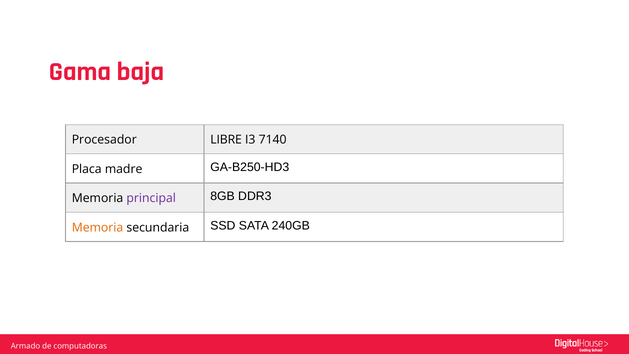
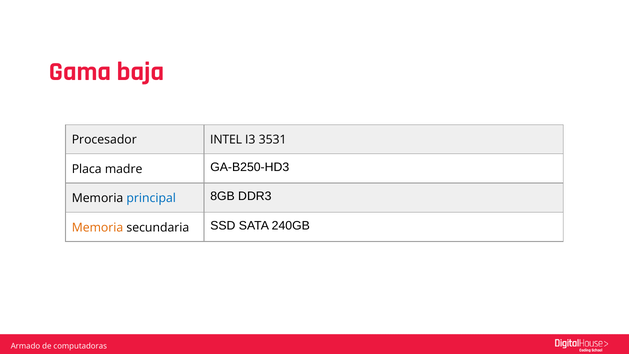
LIBRE: LIBRE -> INTEL
7140: 7140 -> 3531
principal colour: purple -> blue
